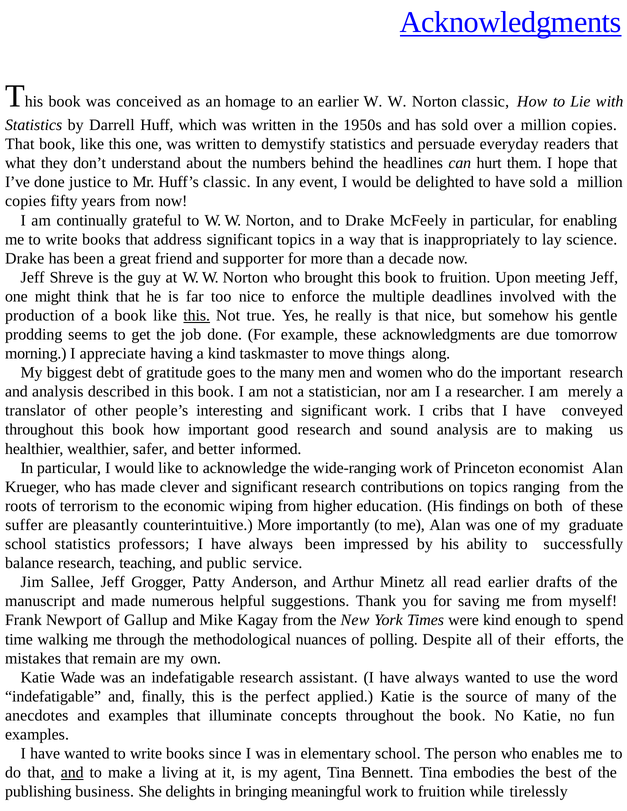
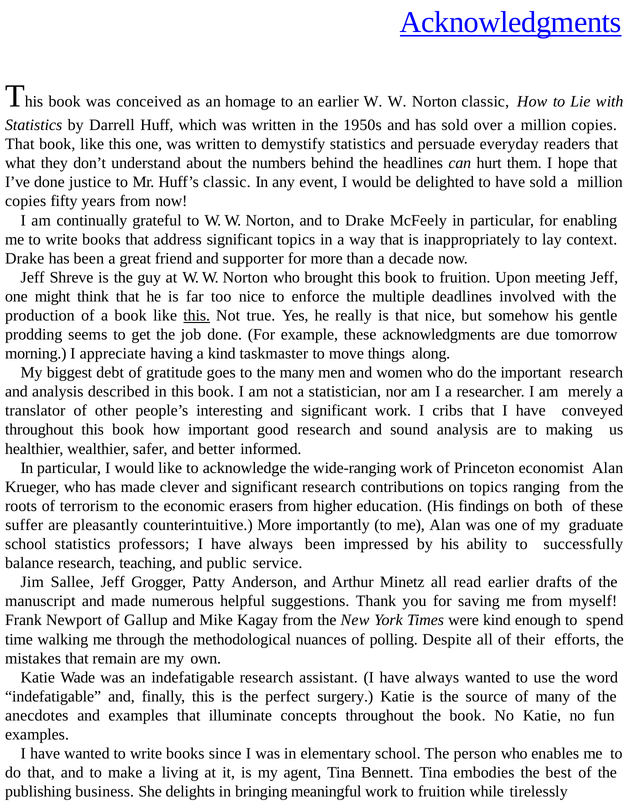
science: science -> context
wiping: wiping -> erasers
applied: applied -> surgery
and at (72, 773) underline: present -> none
